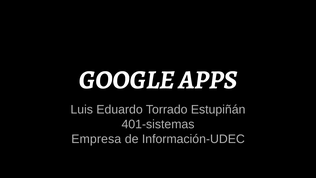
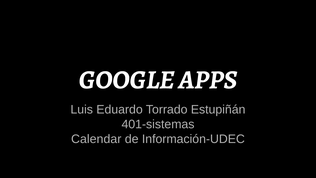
Empresa: Empresa -> Calendar
